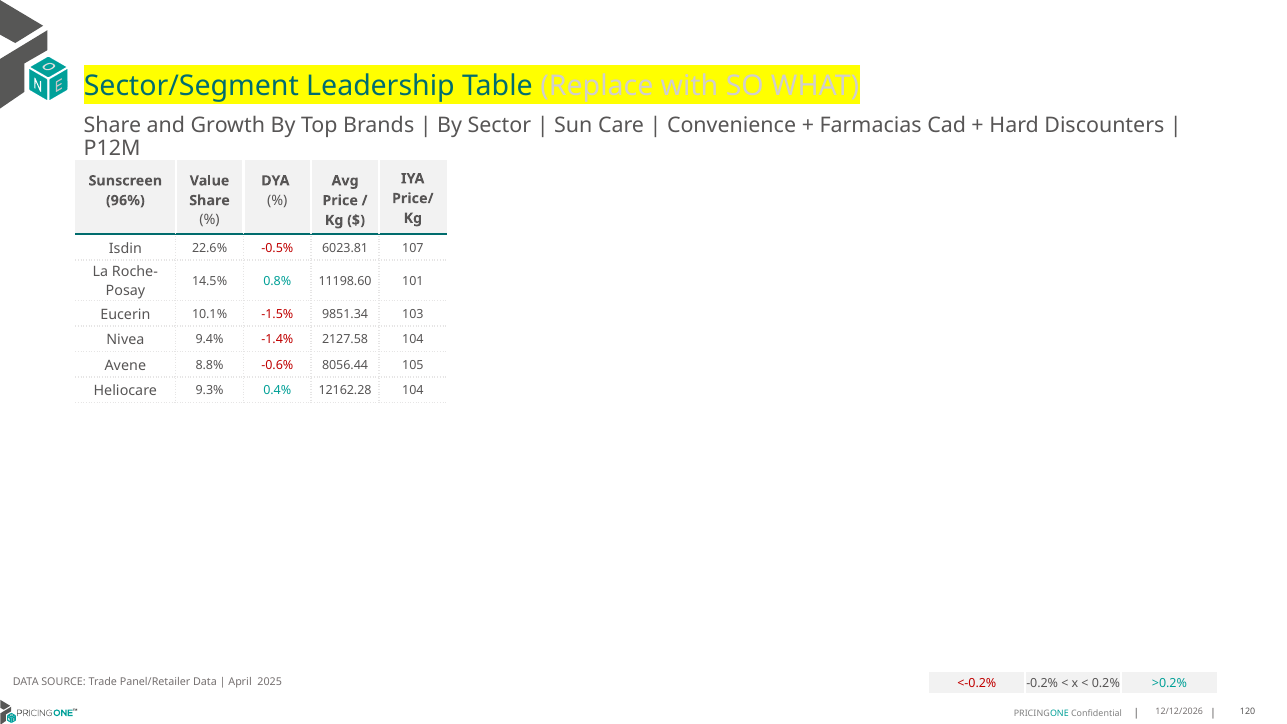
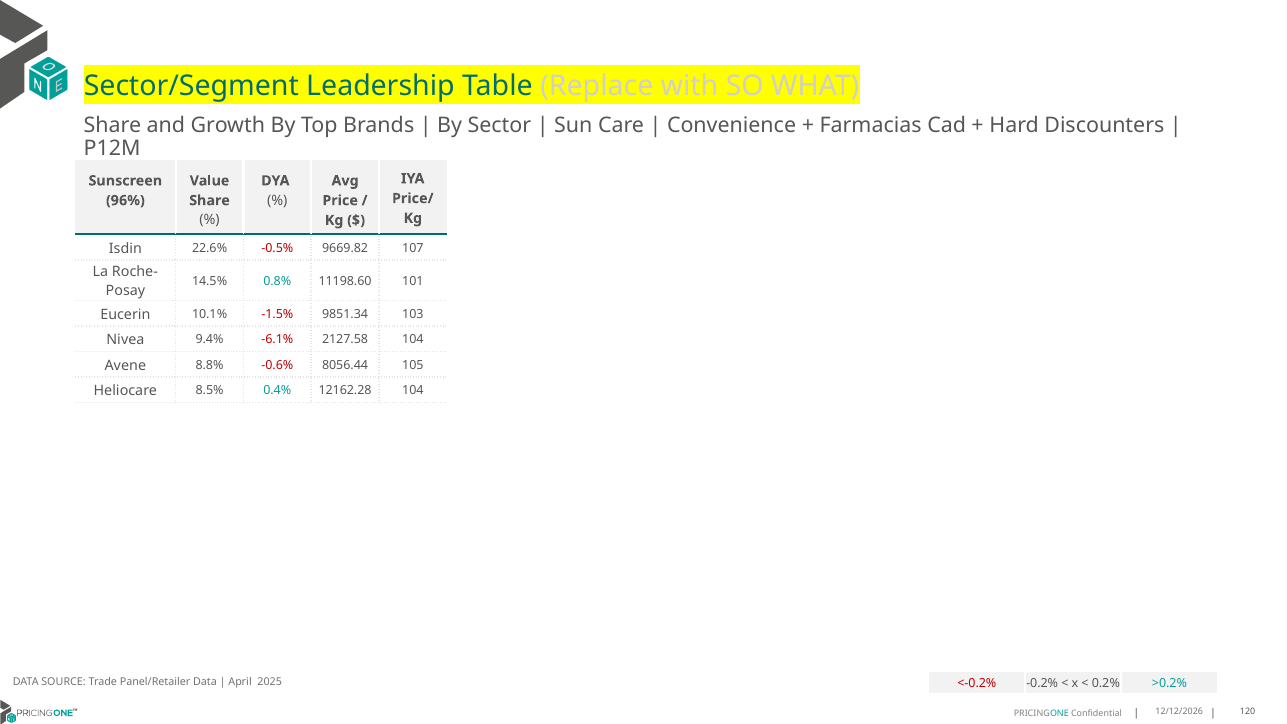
6023.81: 6023.81 -> 9669.82
-1.4%: -1.4% -> -6.1%
9.3%: 9.3% -> 8.5%
